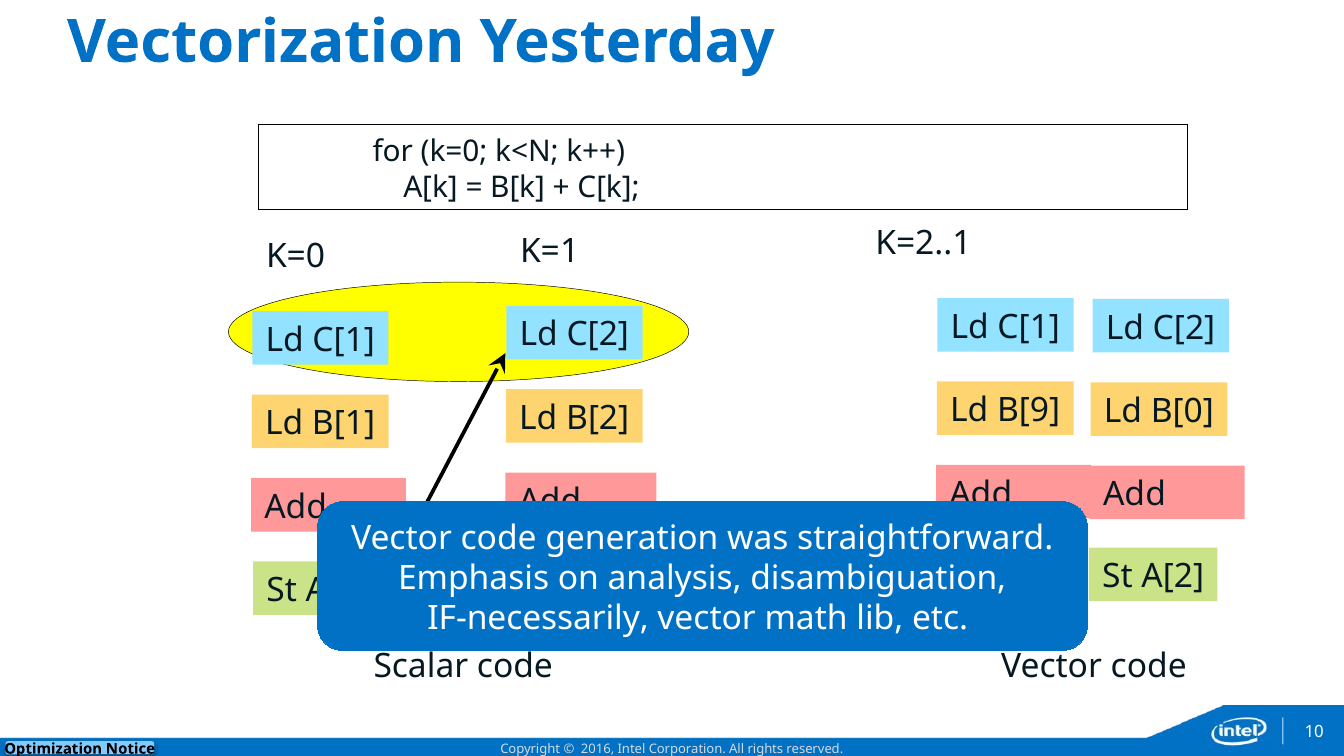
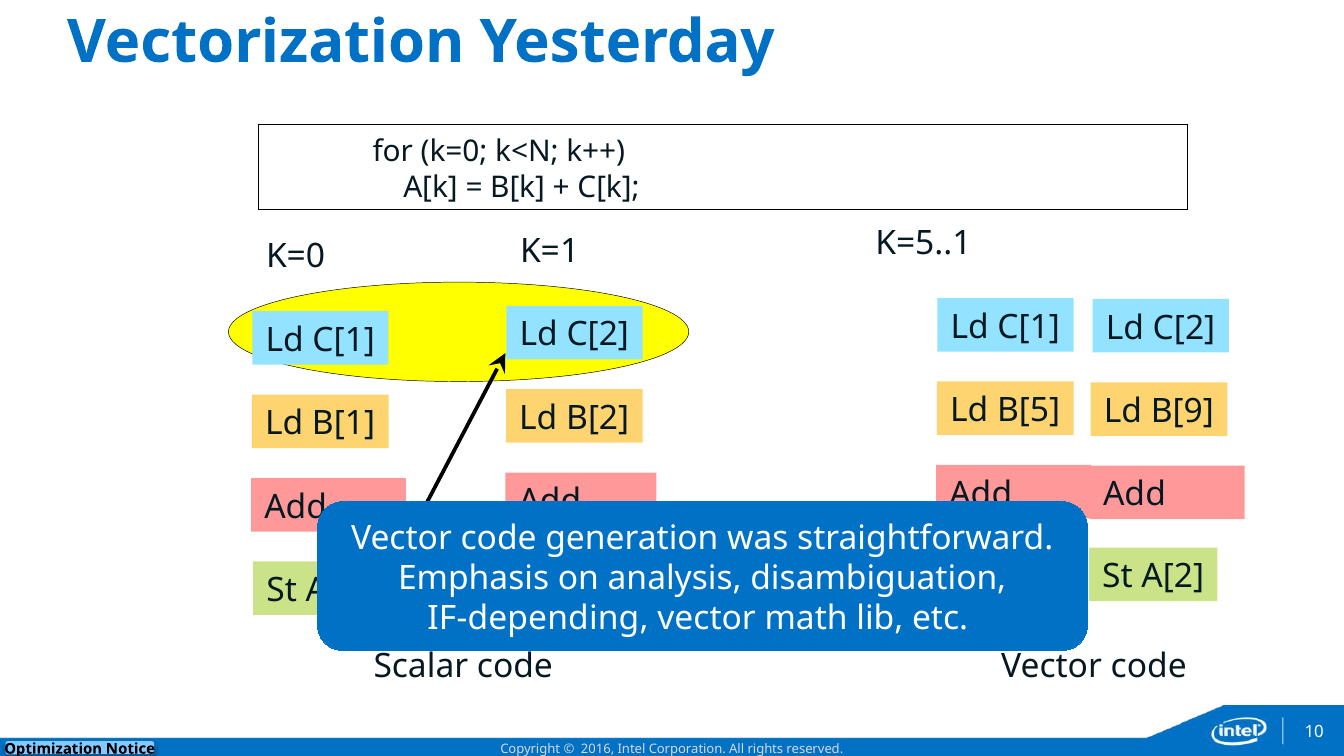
K=2..1: K=2..1 -> K=5..1
B[9: B[9 -> B[5
B[0: B[0 -> B[9
IF-necessarily: IF-necessarily -> IF-depending
